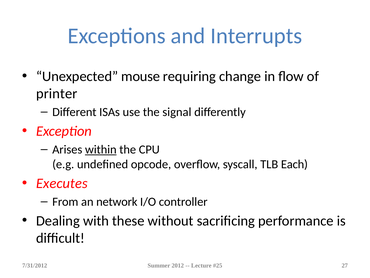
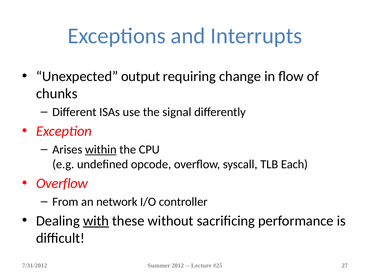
mouse: mouse -> output
printer: printer -> chunks
Executes at (62, 183): Executes -> Overflow
with underline: none -> present
